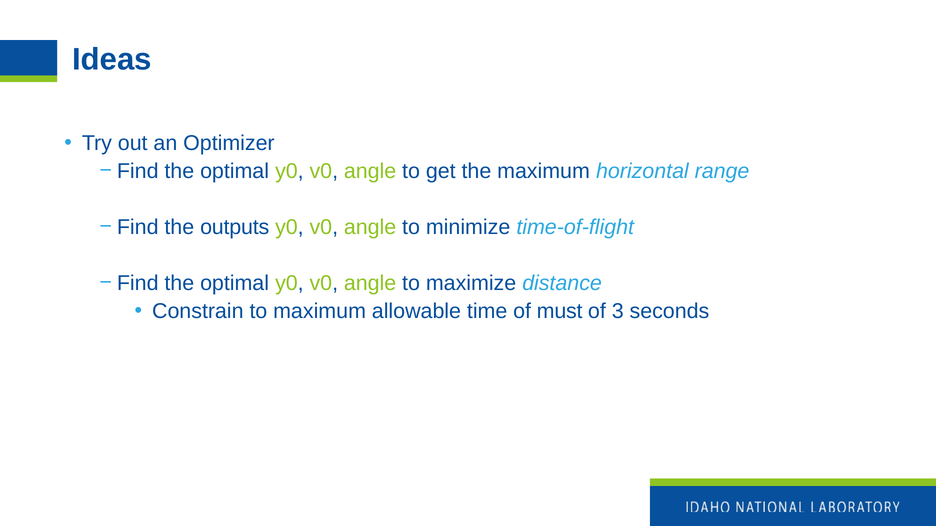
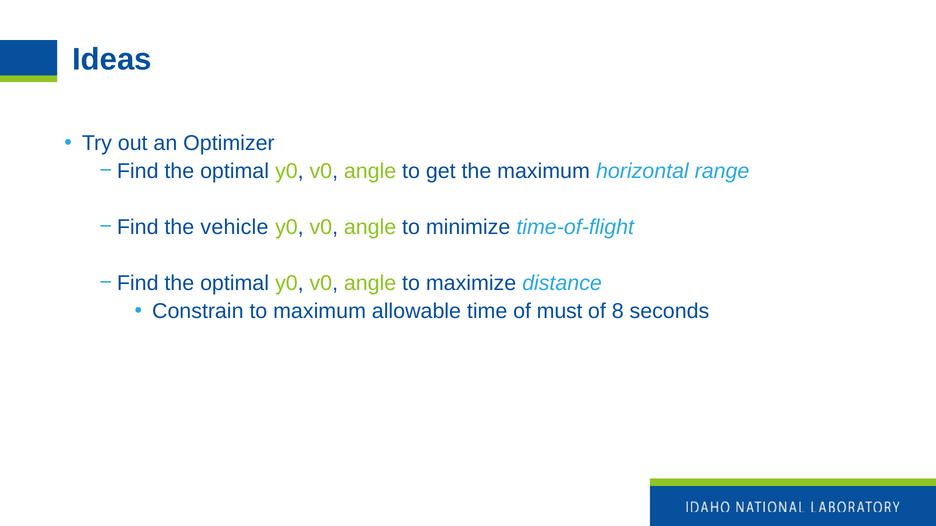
outputs: outputs -> vehicle
3: 3 -> 8
